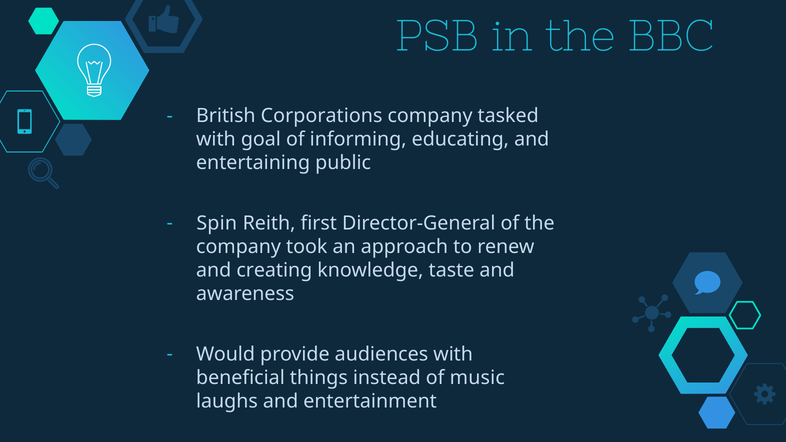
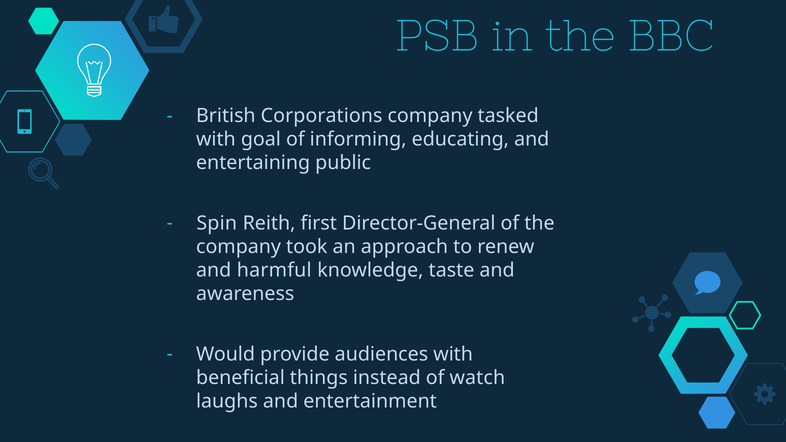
creating: creating -> harmful
music: music -> watch
